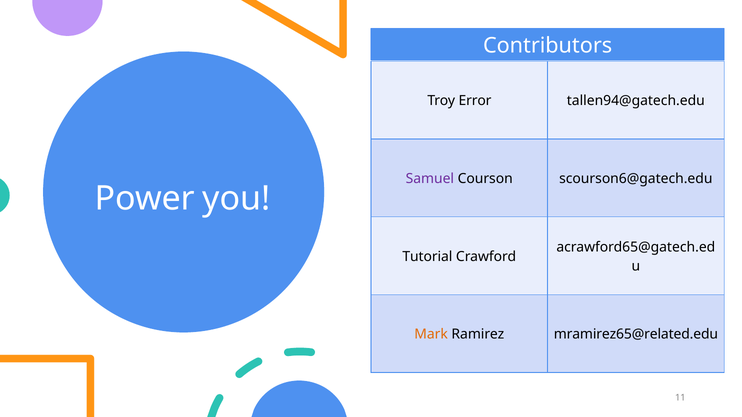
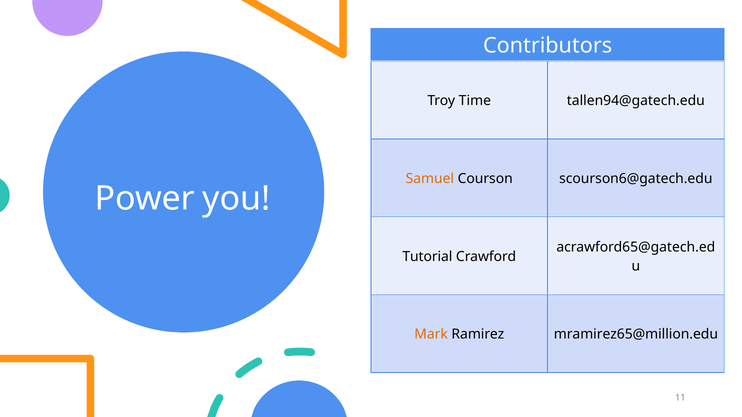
Error: Error -> Time
Samuel colour: purple -> orange
mramirez65@related.edu: mramirez65@related.edu -> mramirez65@million.edu
